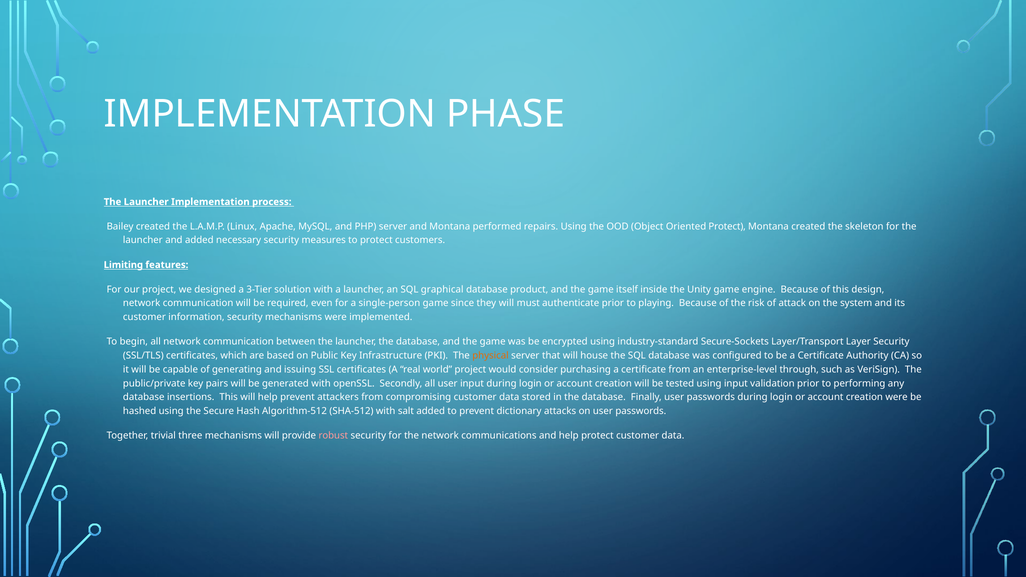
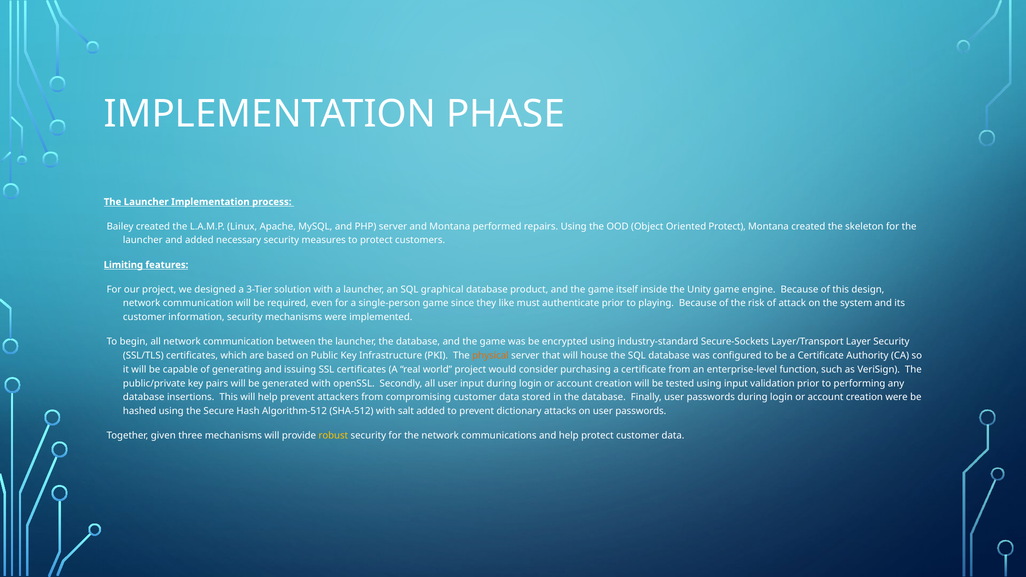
they will: will -> like
through: through -> function
trivial: trivial -> given
robust colour: pink -> yellow
